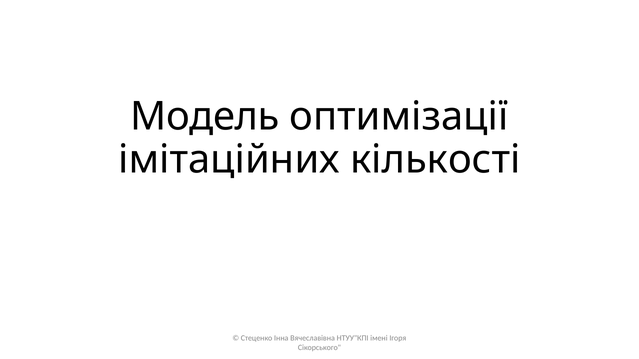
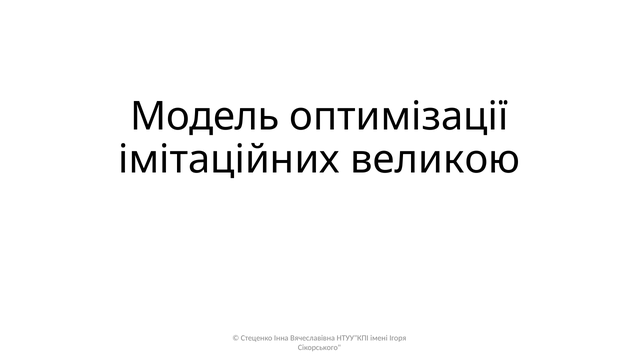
кількості: кількості -> великою
